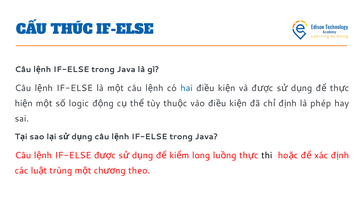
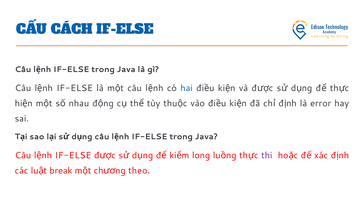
THÚC: THÚC -> CÁCH
logic: logic -> nhau
phép: phép -> error
thi colour: black -> purple
trùng: trùng -> break
